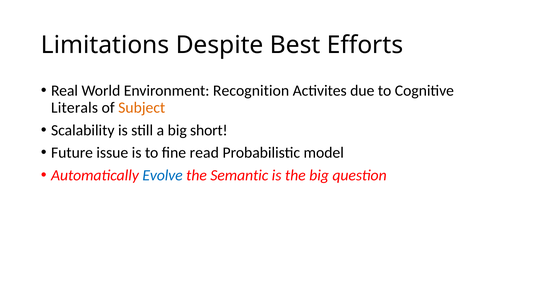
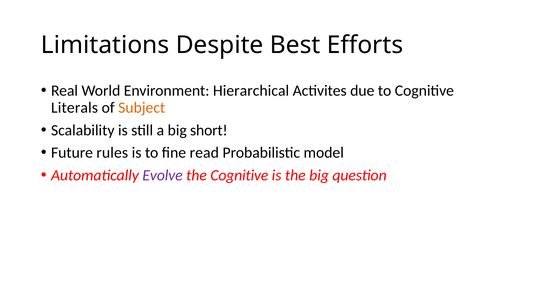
Recognition: Recognition -> Hierarchical
issue: issue -> rules
Evolve colour: blue -> purple
the Semantic: Semantic -> Cognitive
